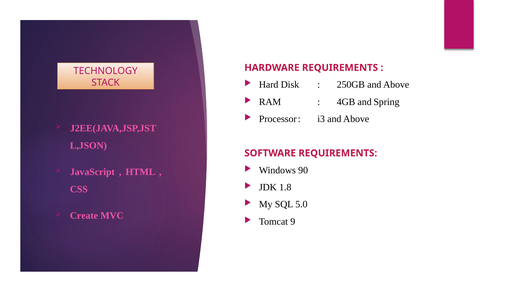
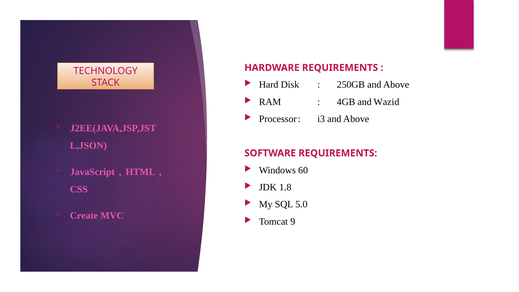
Spring: Spring -> Wazid
90: 90 -> 60
